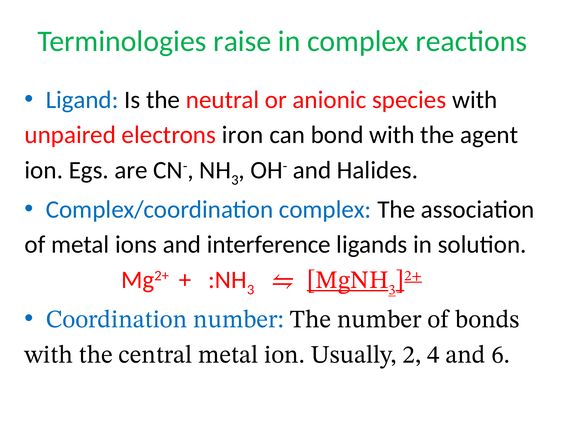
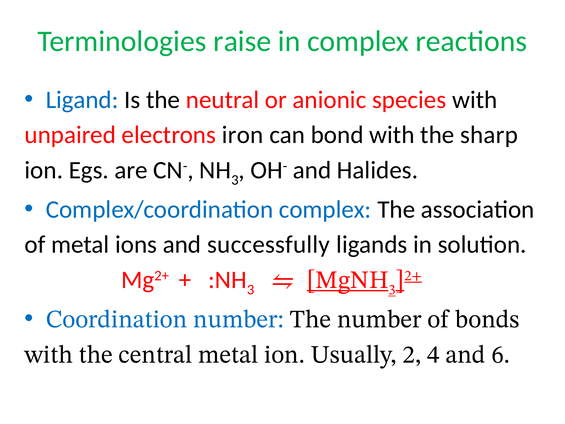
agent: agent -> sharp
interference: interference -> successfully
